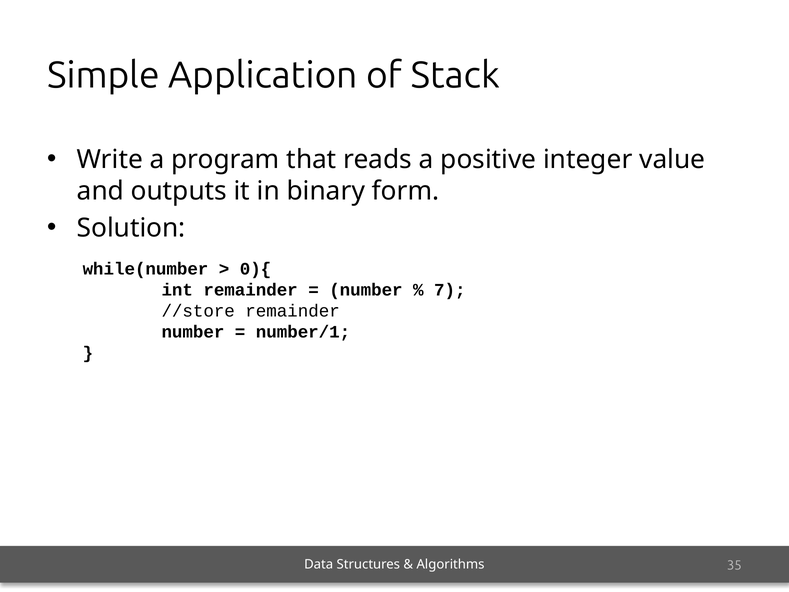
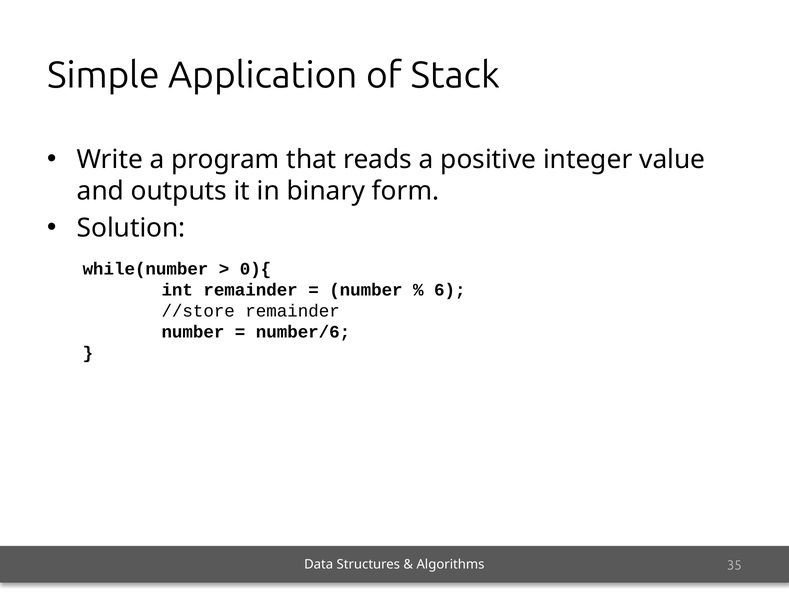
7: 7 -> 6
number/1: number/1 -> number/6
